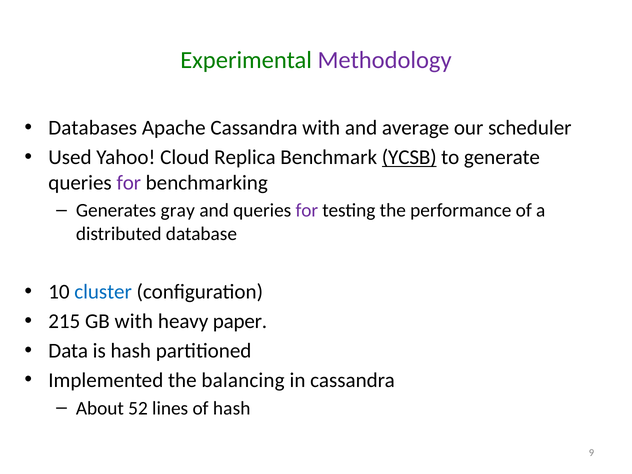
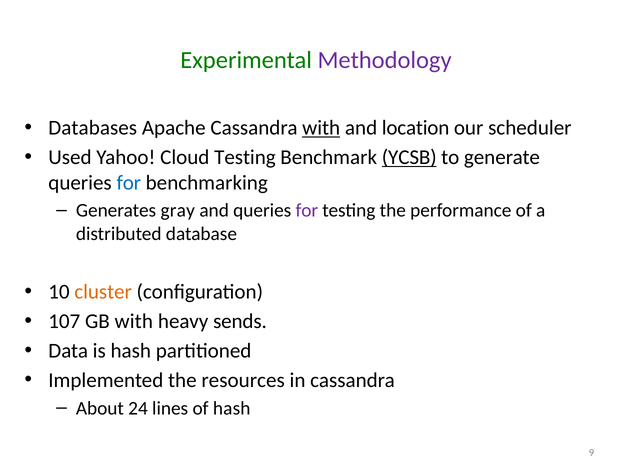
with at (321, 128) underline: none -> present
average: average -> location
Cloud Replica: Replica -> Testing
for at (129, 183) colour: purple -> blue
cluster colour: blue -> orange
215: 215 -> 107
paper: paper -> sends
balancing: balancing -> resources
52: 52 -> 24
